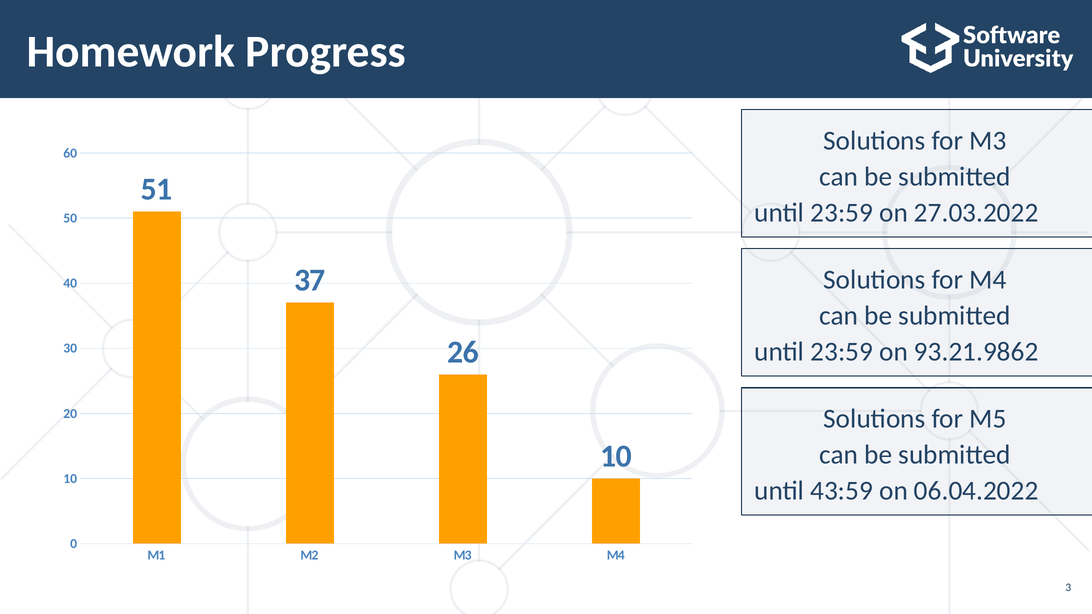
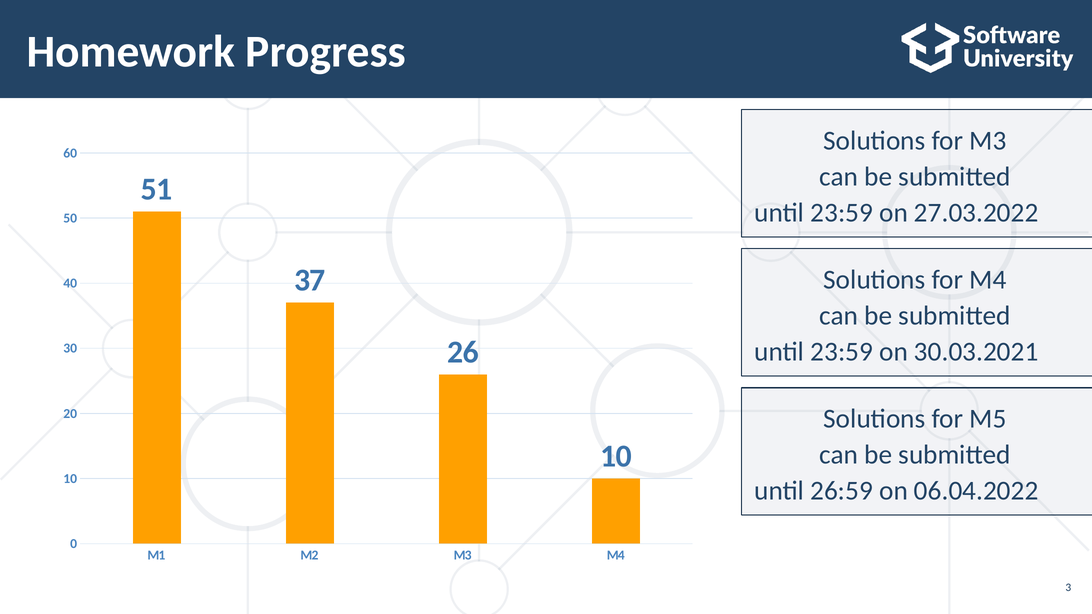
93.21.9862: 93.21.9862 -> 30.03.2021
43:59: 43:59 -> 26:59
